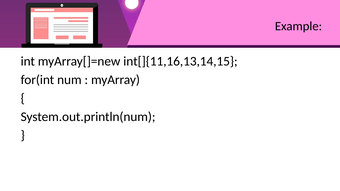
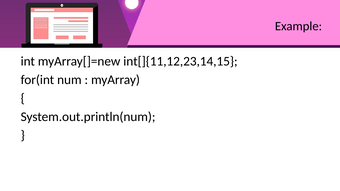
int[]{11,16,13,14,15: int[]{11,16,13,14,15 -> int[]{11,12,23,14,15
